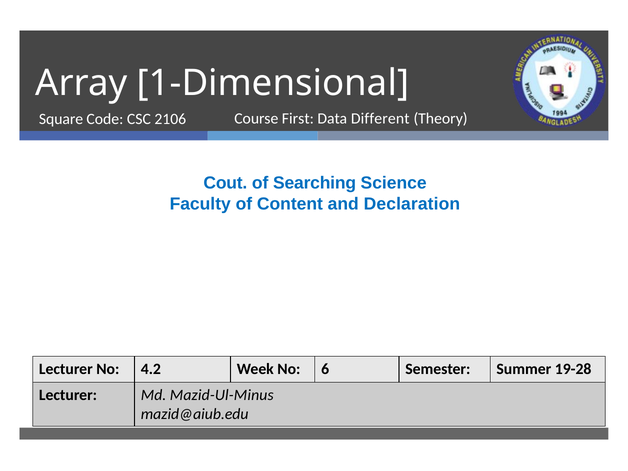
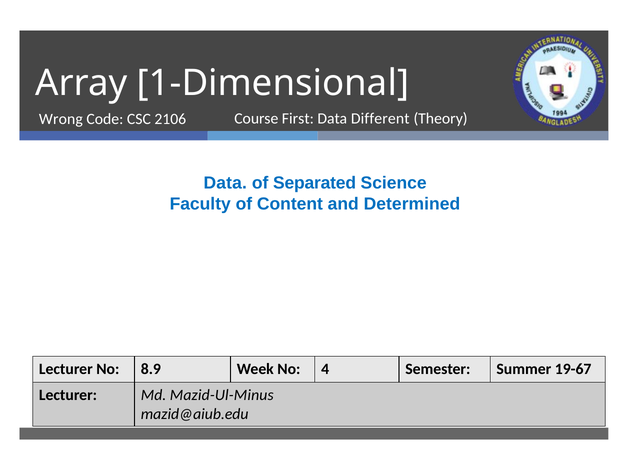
Square: Square -> Wrong
Cout at (225, 183): Cout -> Data
Searching: Searching -> Separated
Declaration: Declaration -> Determined
4.2: 4.2 -> 8.9
6: 6 -> 4
19-28: 19-28 -> 19-67
